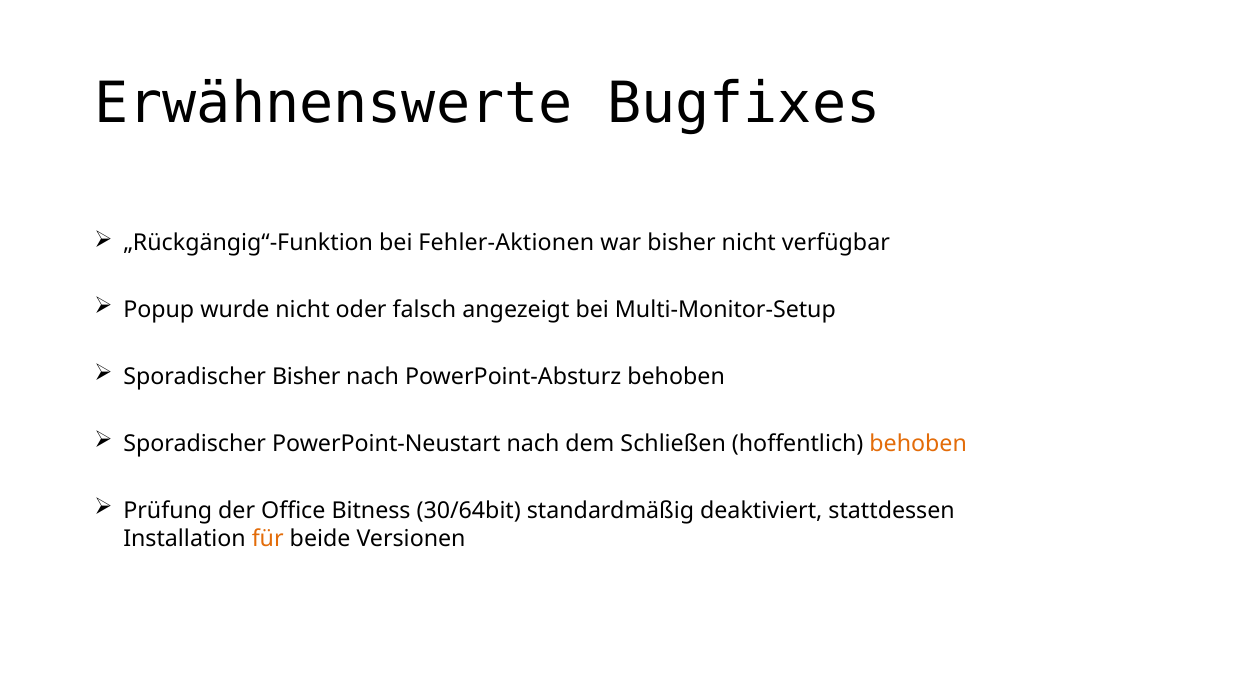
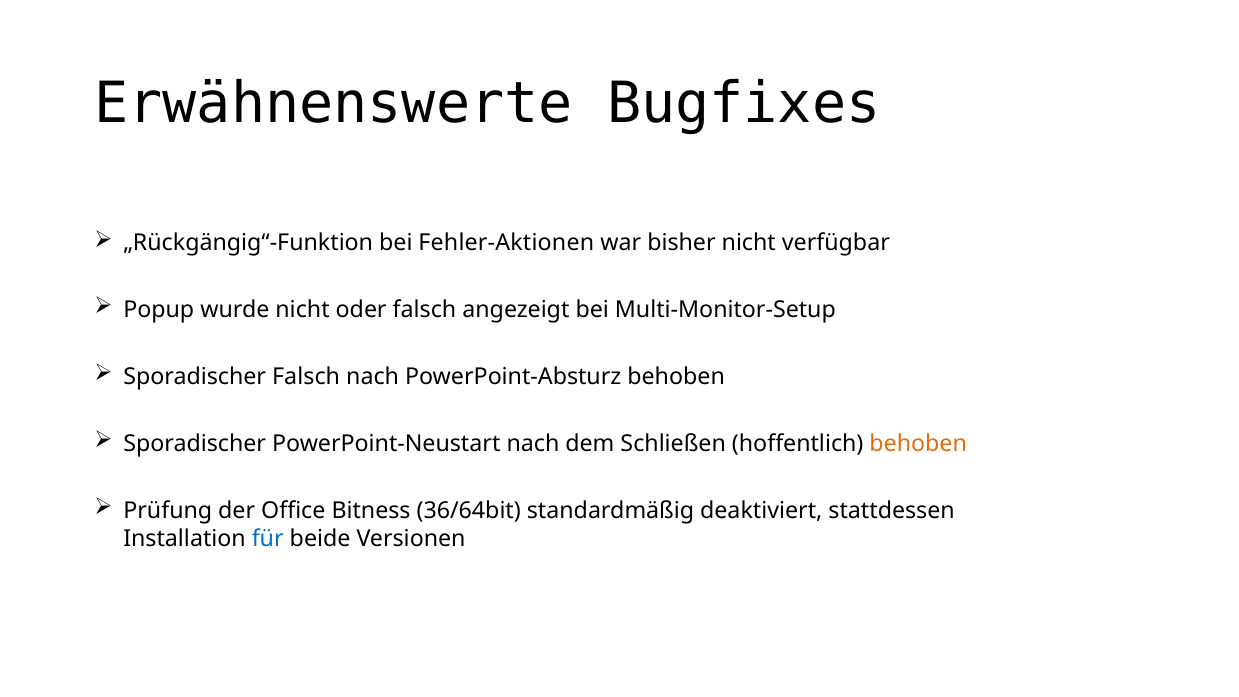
Sporadischer Bisher: Bisher -> Falsch
30/64bit: 30/64bit -> 36/64bit
für colour: orange -> blue
